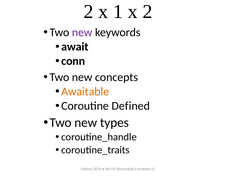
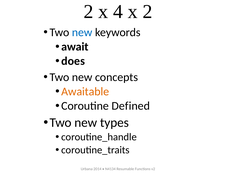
1: 1 -> 4
new at (82, 32) colour: purple -> blue
conn: conn -> does
